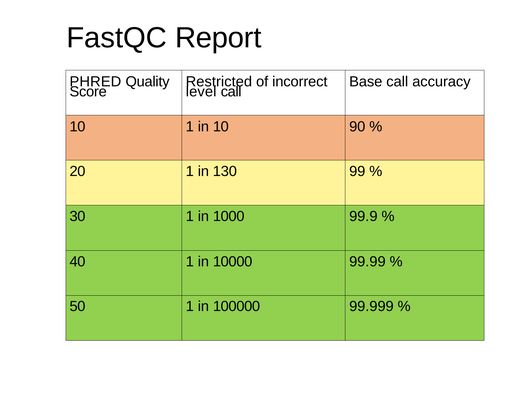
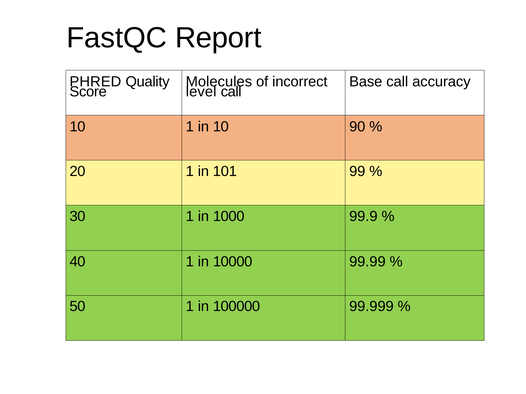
Restricted: Restricted -> Molecules
130: 130 -> 101
